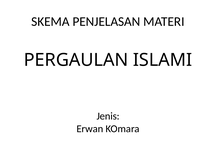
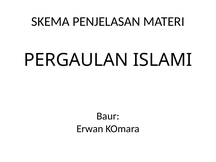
Jenis: Jenis -> Baur
